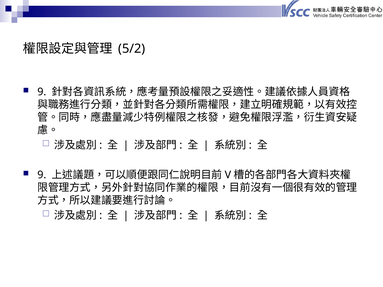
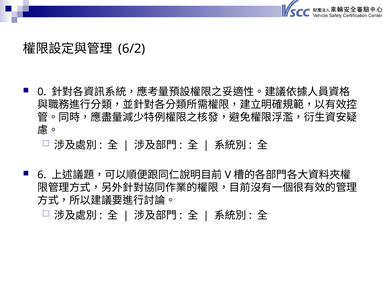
5/2: 5/2 -> 6/2
9 at (42, 92): 9 -> 0
9 at (42, 175): 9 -> 6
